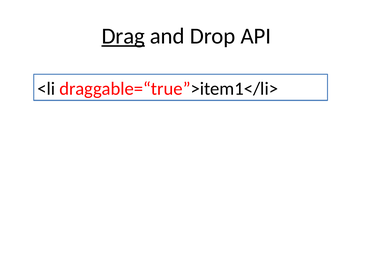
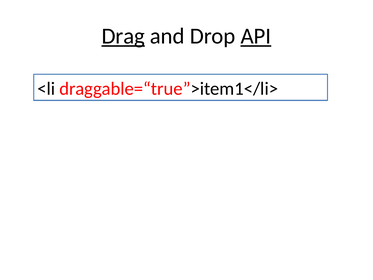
API underline: none -> present
